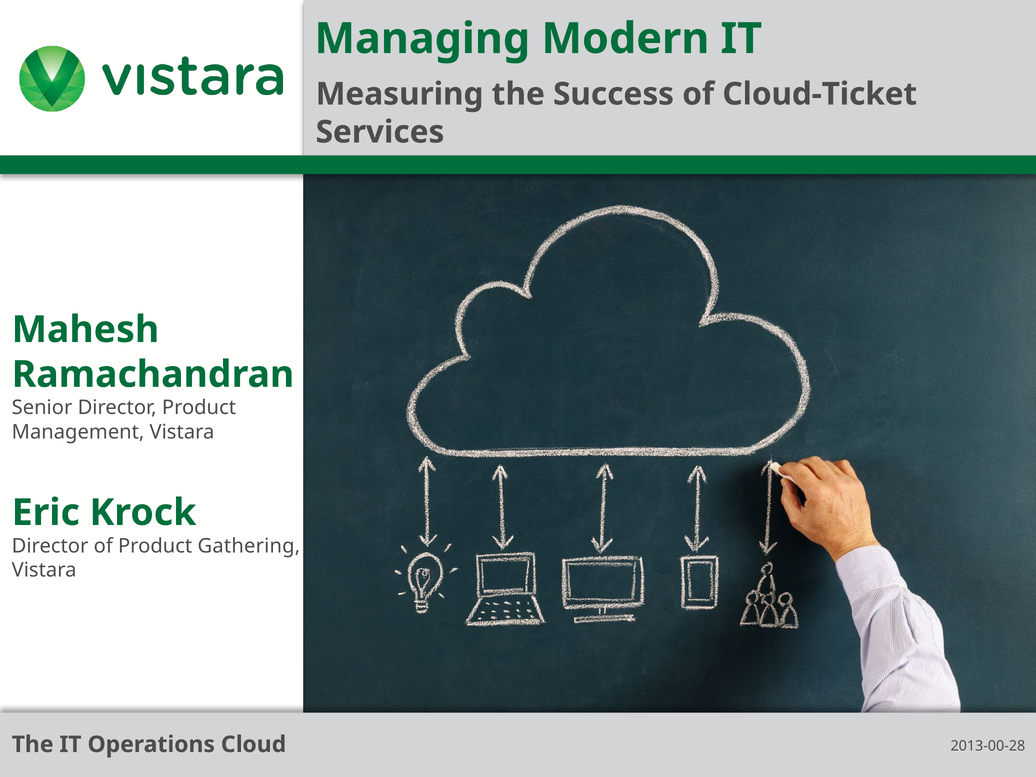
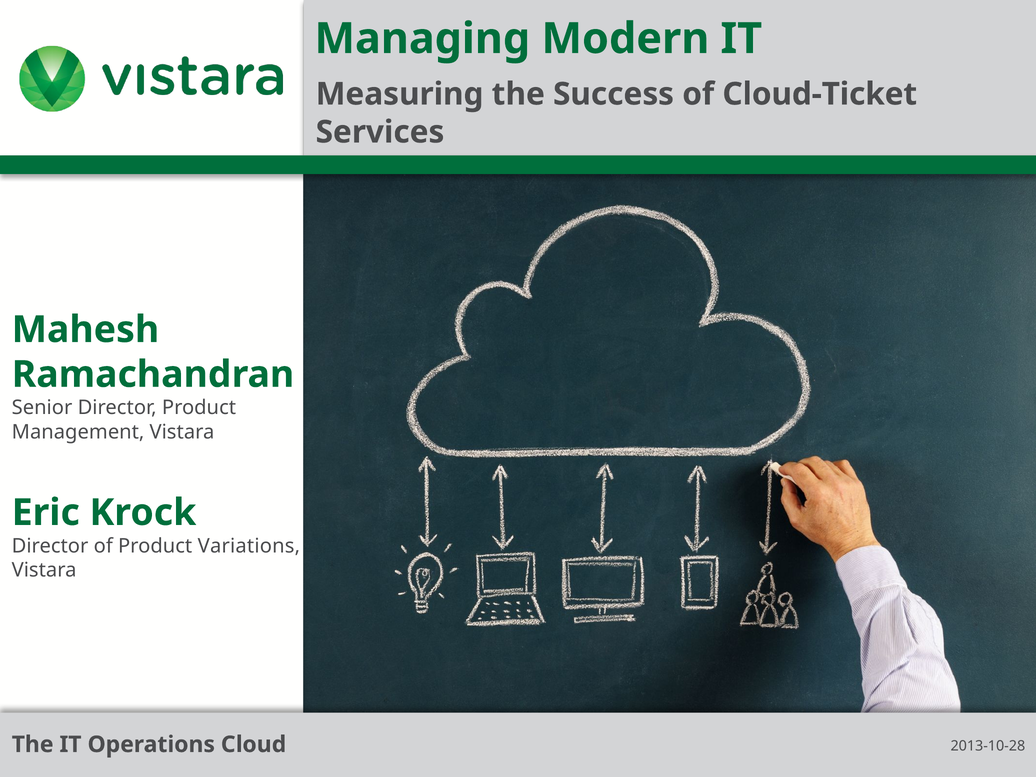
Gathering: Gathering -> Variations
2013-00-28: 2013-00-28 -> 2013-10-28
